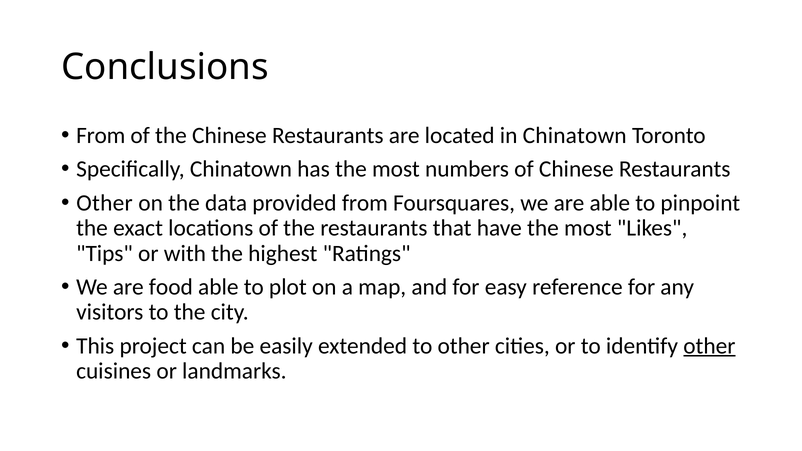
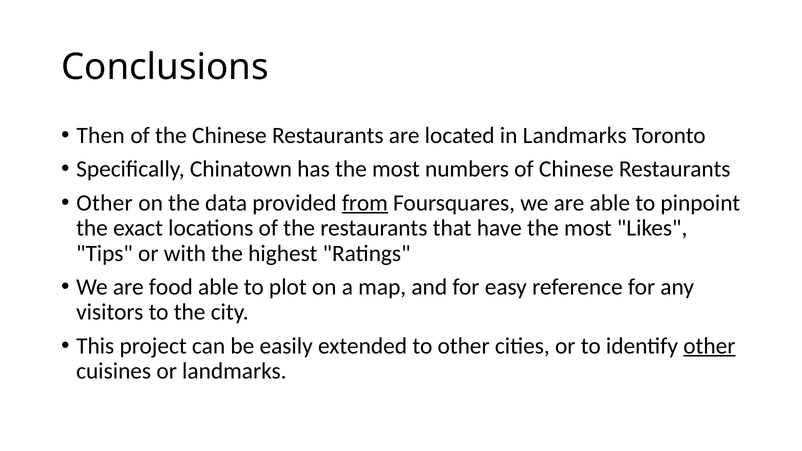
From at (101, 136): From -> Then
in Chinatown: Chinatown -> Landmarks
from at (365, 203) underline: none -> present
